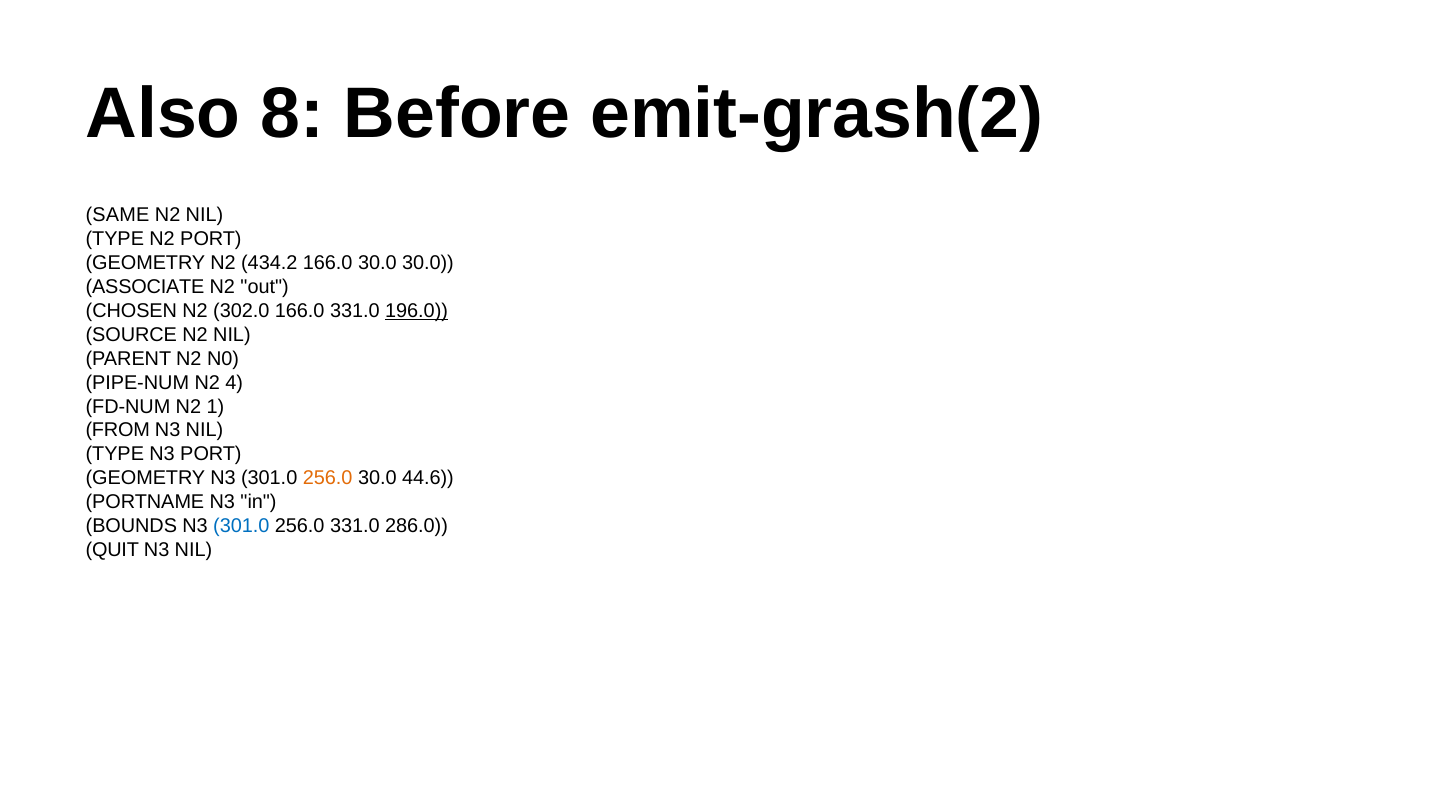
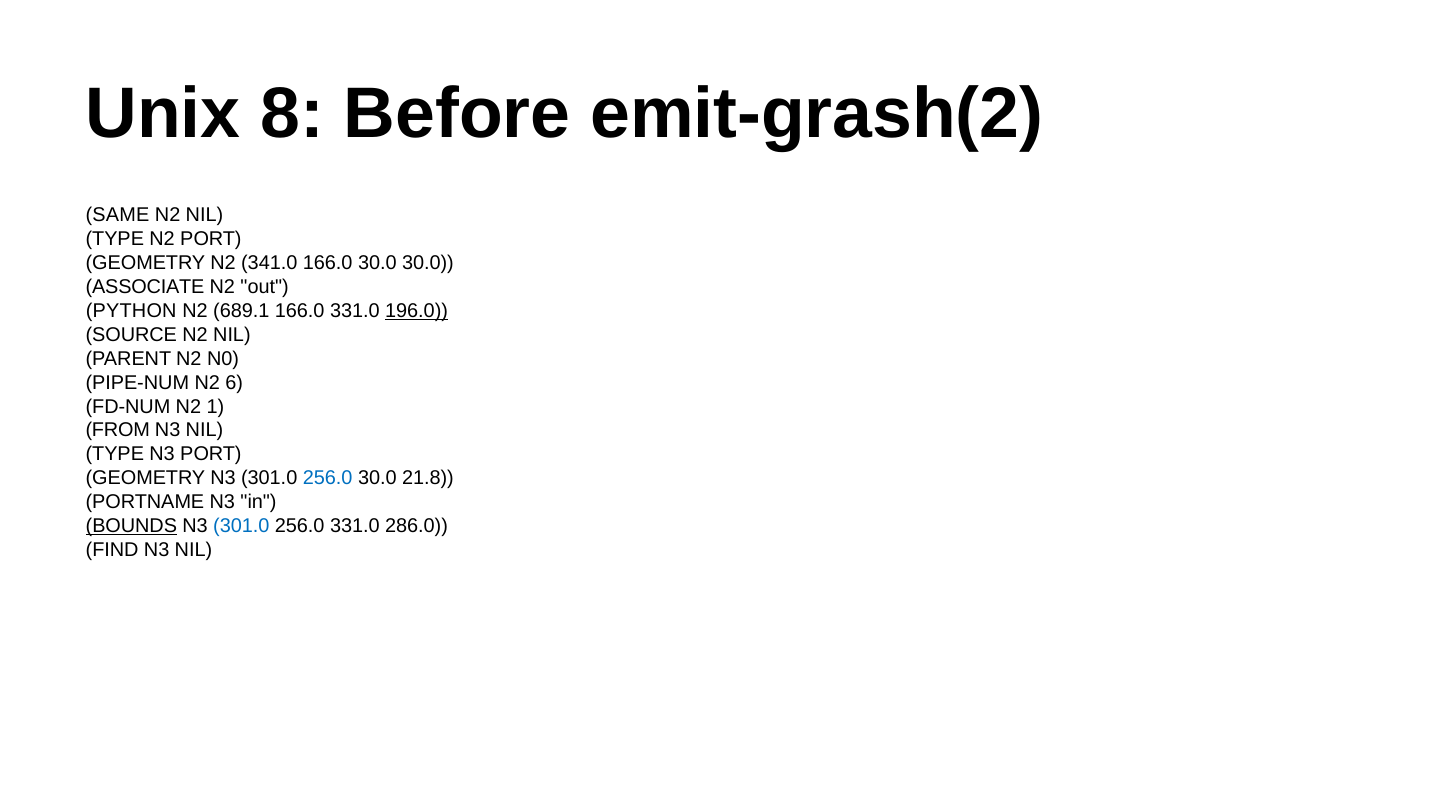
Also: Also -> Unix
434.2: 434.2 -> 341.0
CHOSEN: CHOSEN -> PYTHON
302.0: 302.0 -> 689.1
4: 4 -> 6
256.0 at (328, 479) colour: orange -> blue
44.6: 44.6 -> 21.8
BOUNDS underline: none -> present
QUIT: QUIT -> FIND
